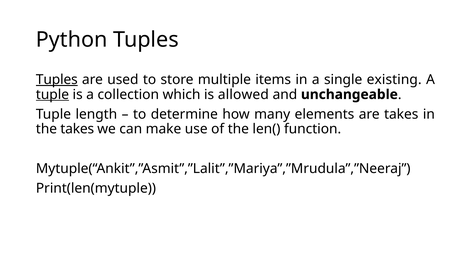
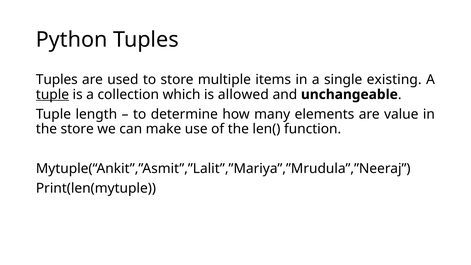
Tuples at (57, 80) underline: present -> none
are takes: takes -> value
the takes: takes -> store
